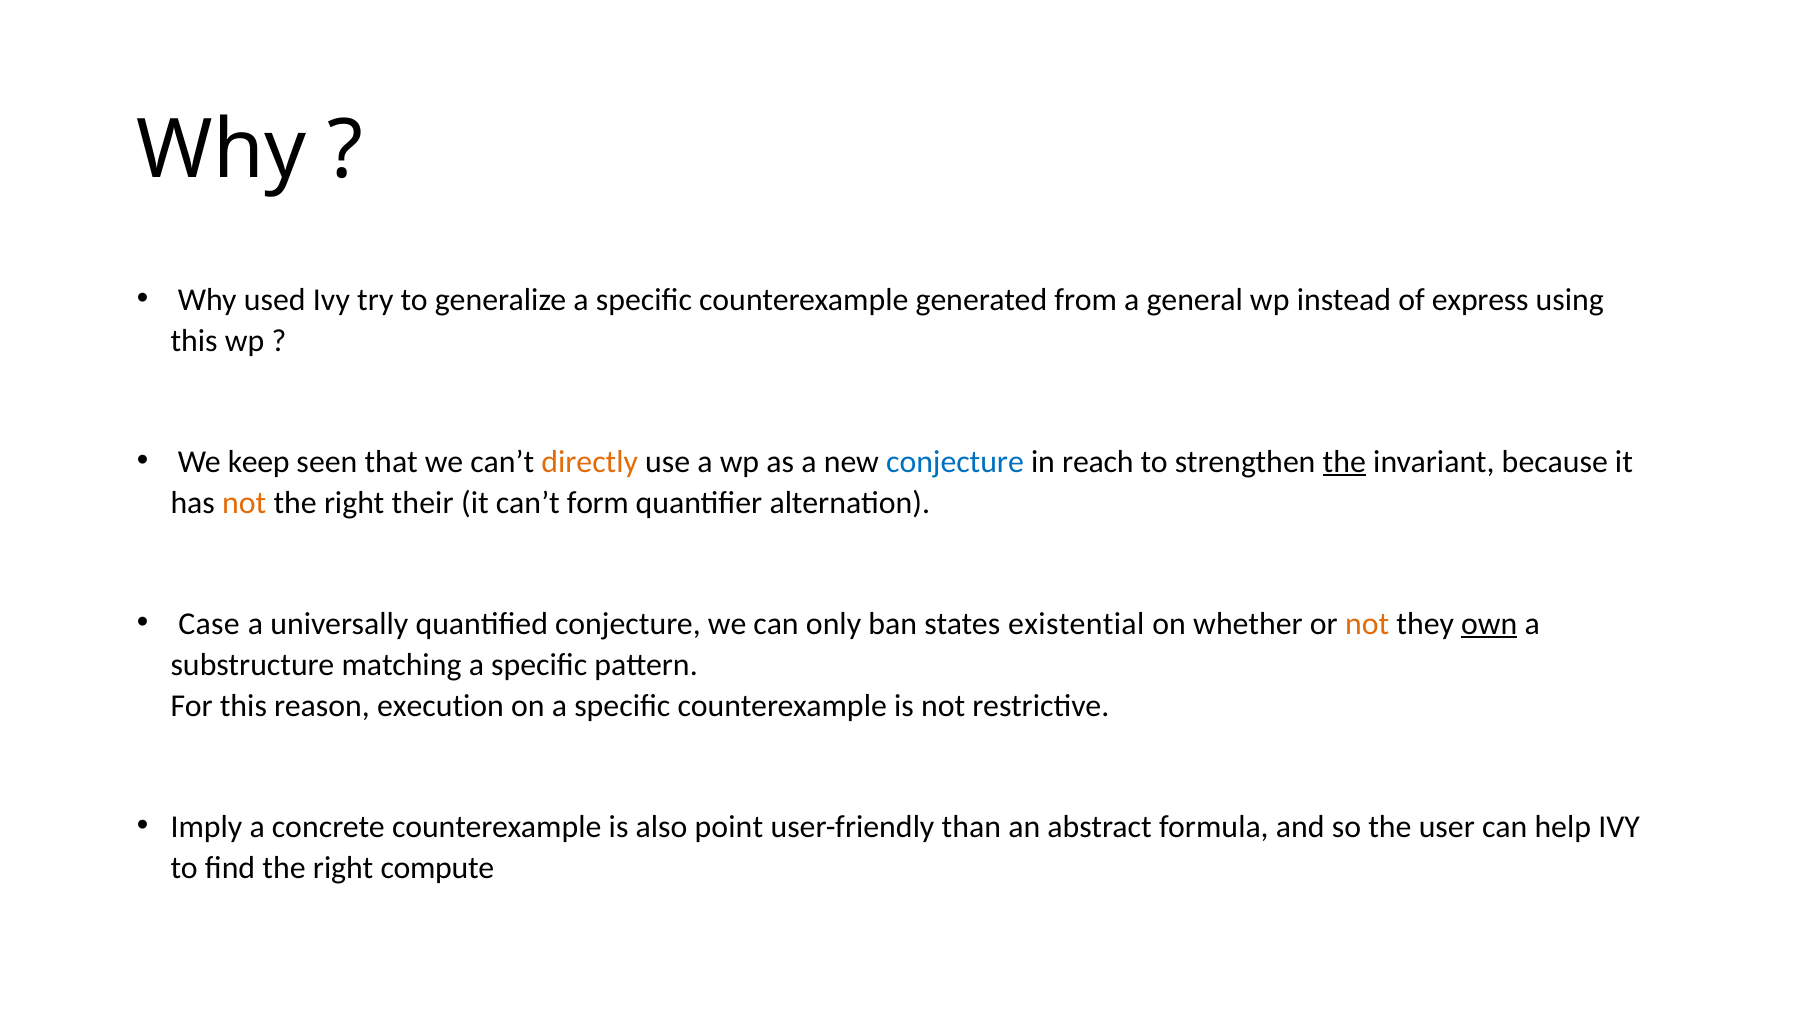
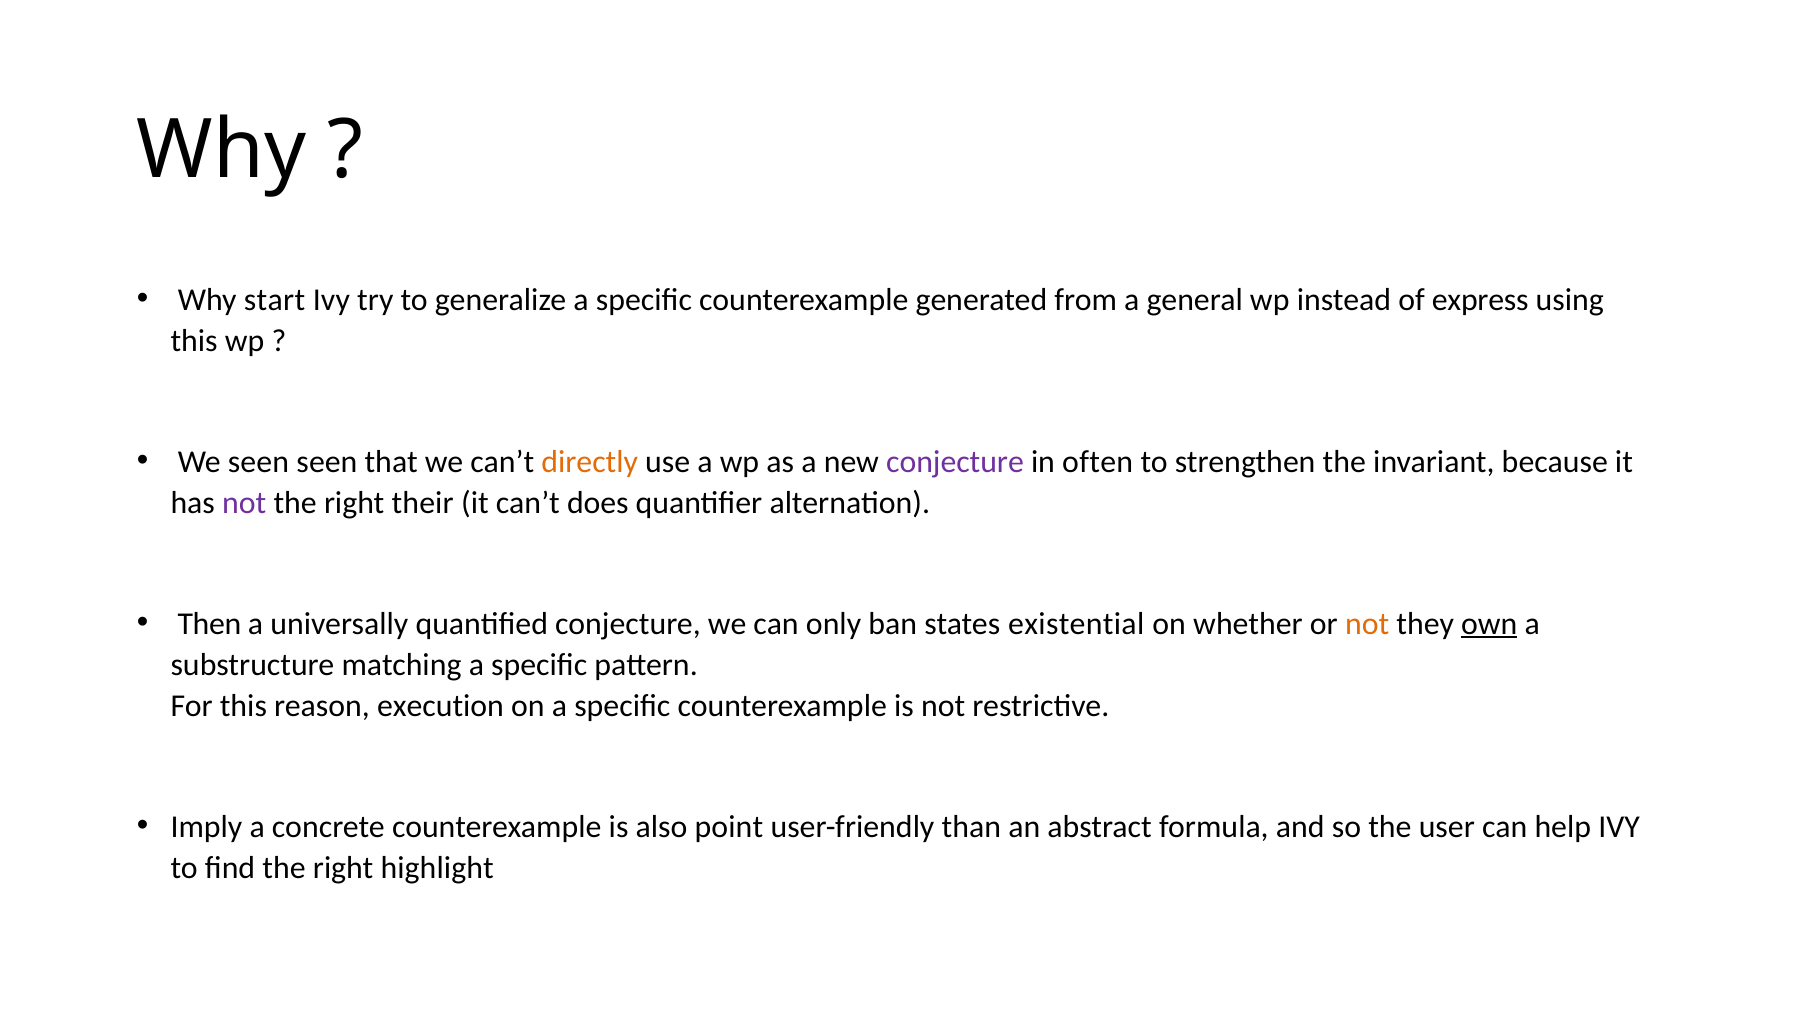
used: used -> start
We keep: keep -> seen
conjecture at (955, 462) colour: blue -> purple
reach: reach -> often
the at (1344, 462) underline: present -> none
not at (244, 503) colour: orange -> purple
form: form -> does
Case: Case -> Then
compute: compute -> highlight
